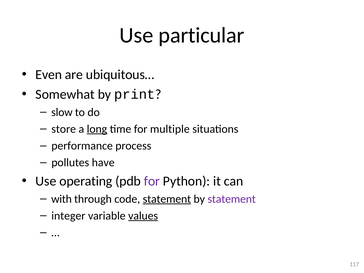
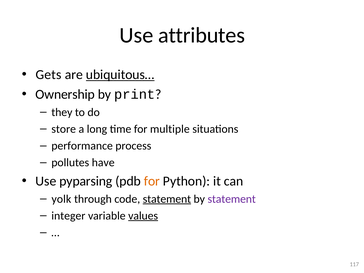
particular: particular -> attributes
Even: Even -> Gets
ubiquitous… underline: none -> present
Somewhat: Somewhat -> Ownership
slow: slow -> they
long underline: present -> none
operating: operating -> pyparsing
for at (152, 181) colour: purple -> orange
with: with -> yolk
